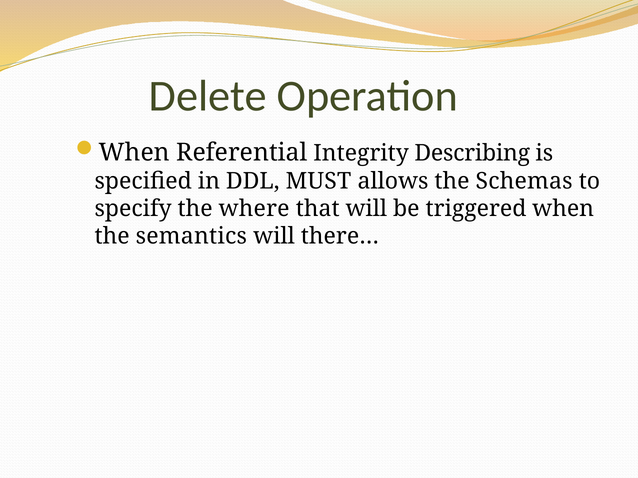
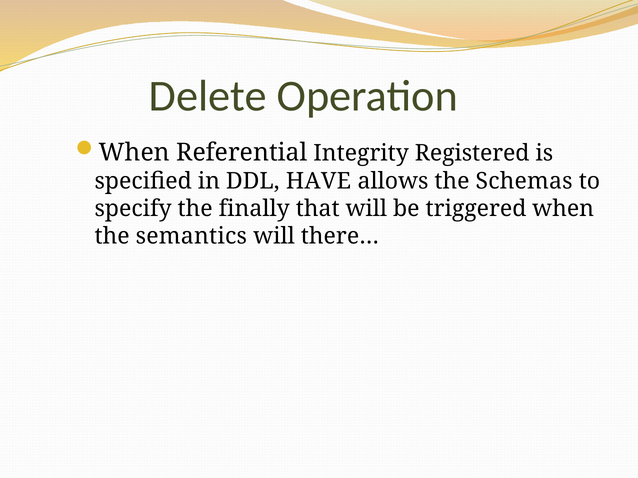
Describing: Describing -> Registered
MUST: MUST -> HAVE
where: where -> finally
